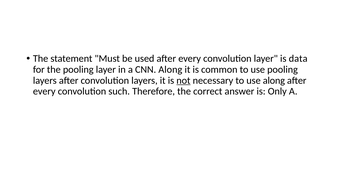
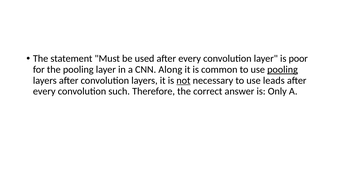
data: data -> poor
pooling at (283, 70) underline: none -> present
use along: along -> leads
